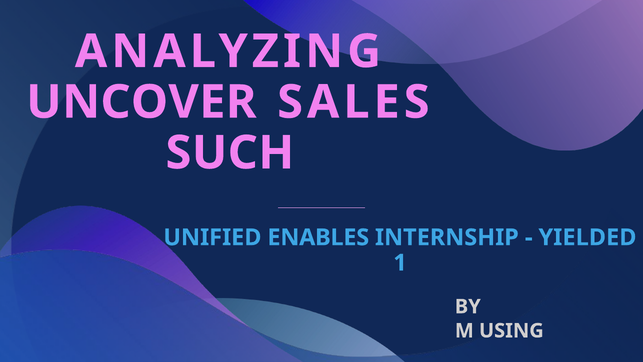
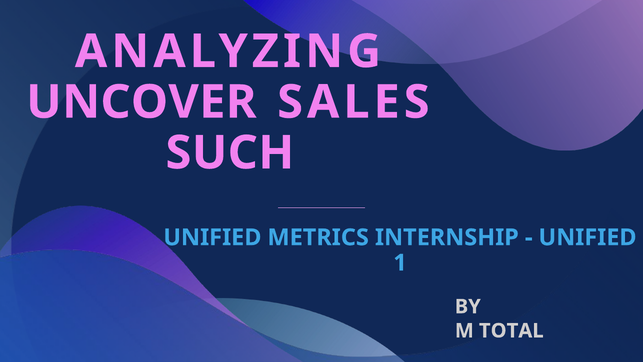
ENABLES: ENABLES -> METRICS
YIELDED at (587, 237): YIELDED -> UNIFIED
USING: USING -> TOTAL
